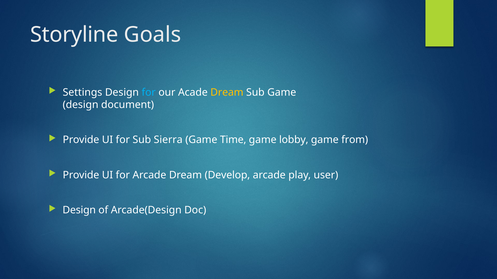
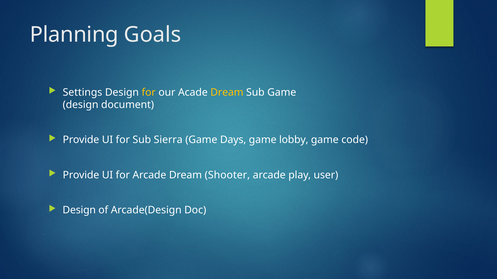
Storyline: Storyline -> Planning
for at (149, 92) colour: light blue -> yellow
Time: Time -> Days
from: from -> code
Develop: Develop -> Shooter
